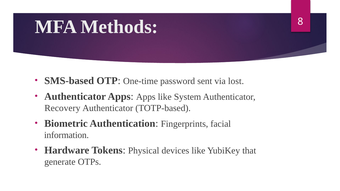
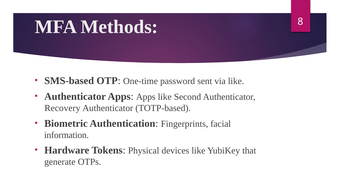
via lost: lost -> like
System: System -> Second
